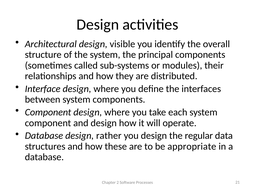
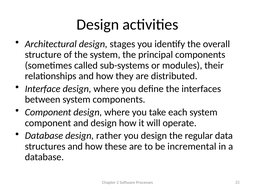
visible: visible -> stages
appropriate: appropriate -> incremental
